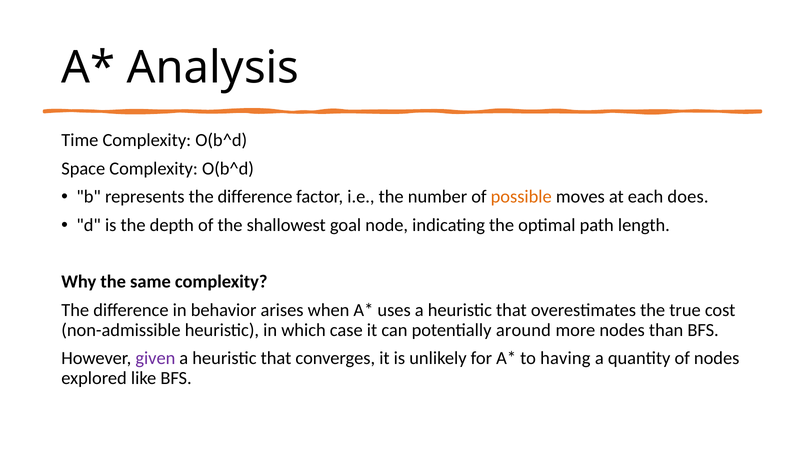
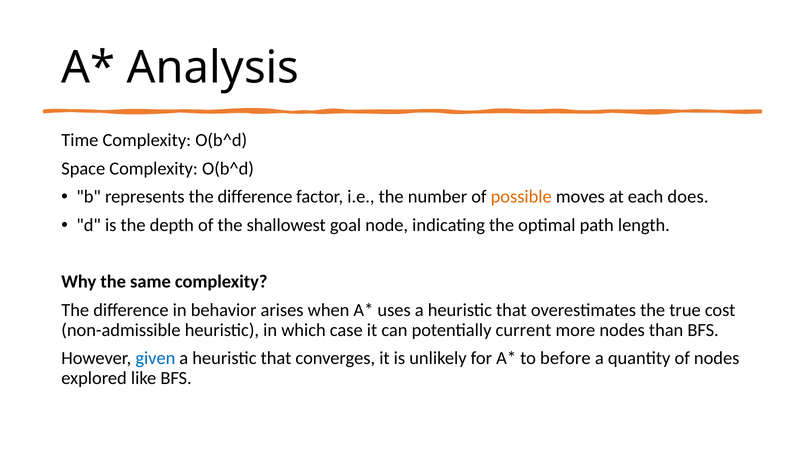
around: around -> current
given colour: purple -> blue
having: having -> before
